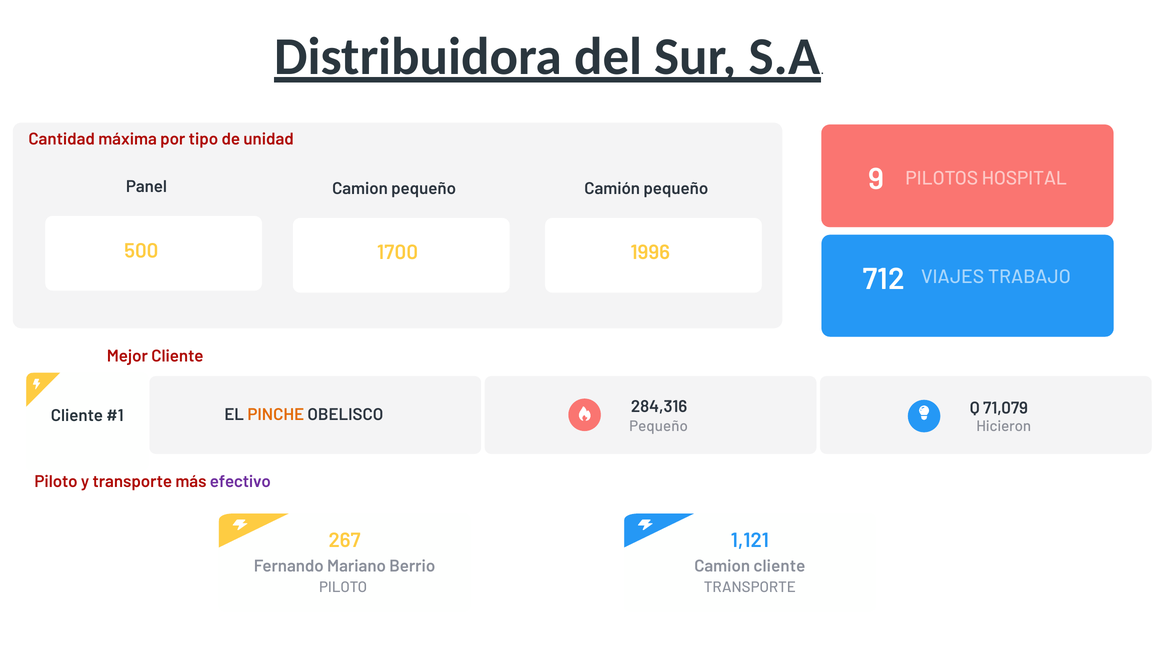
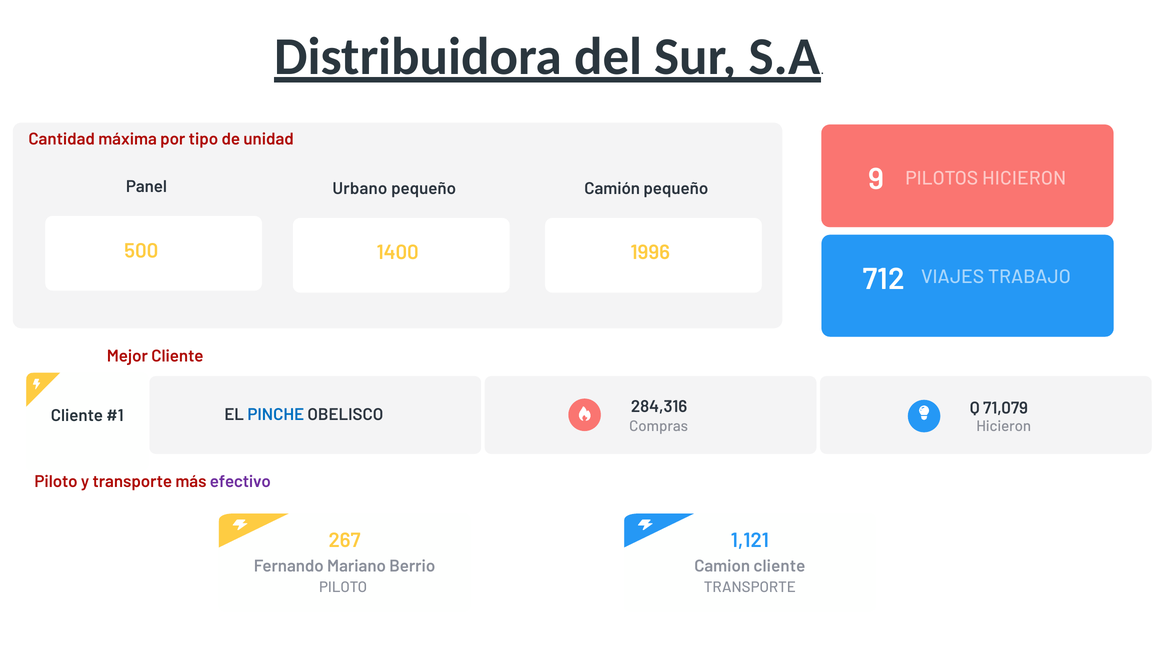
PILOTOS HOSPITAL: HOSPITAL -> HICIERON
Camion at (360, 189): Camion -> Urbano
1700: 1700 -> 1400
PINCHE colour: orange -> blue
Pequeño at (659, 426): Pequeño -> Compras
